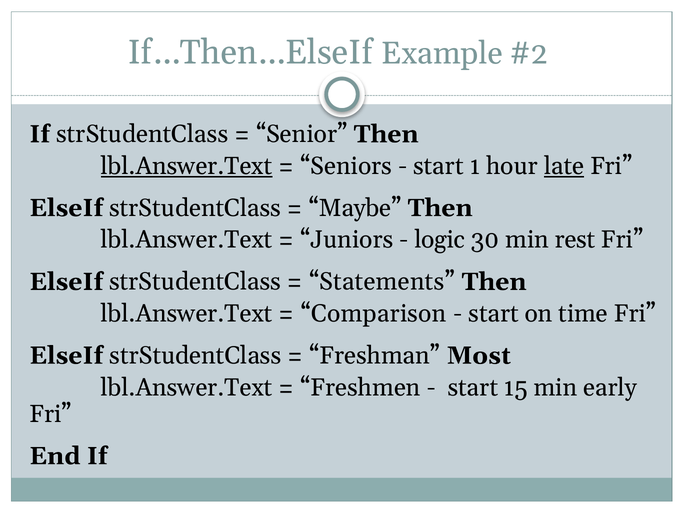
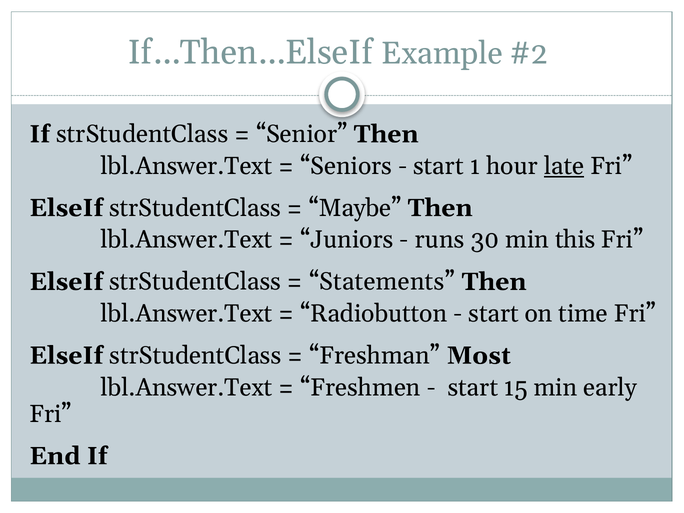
lbl.Answer.Text at (187, 166) underline: present -> none
logic: logic -> runs
rest: rest -> this
Comparison: Comparison -> Radiobutton
